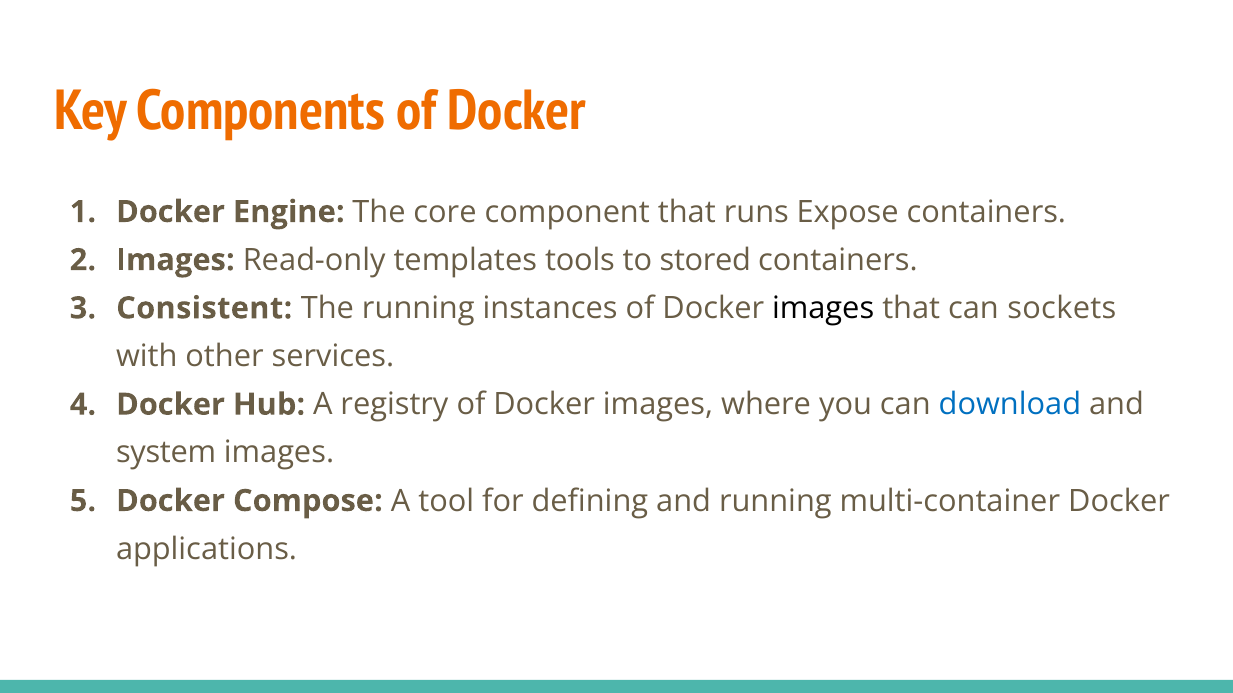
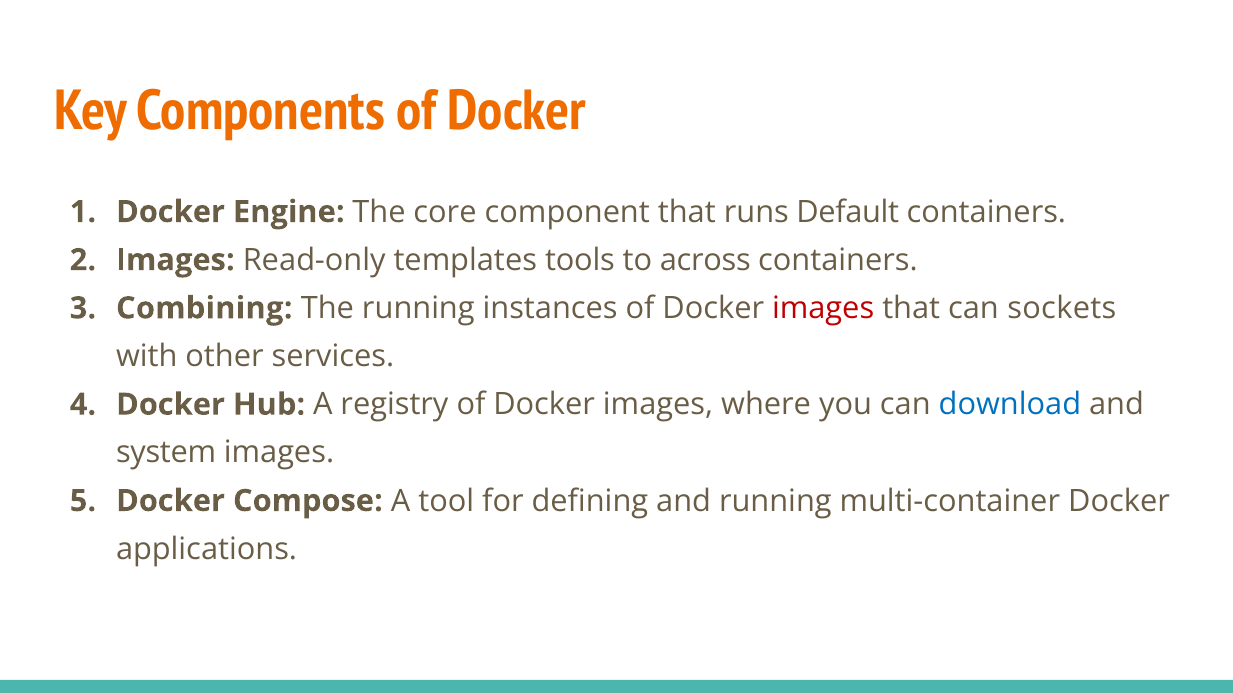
Expose: Expose -> Default
stored: stored -> across
Consistent: Consistent -> Combining
images at (823, 308) colour: black -> red
